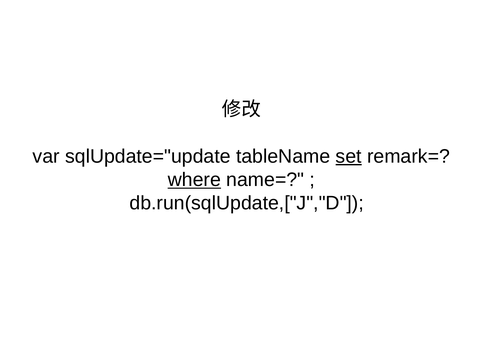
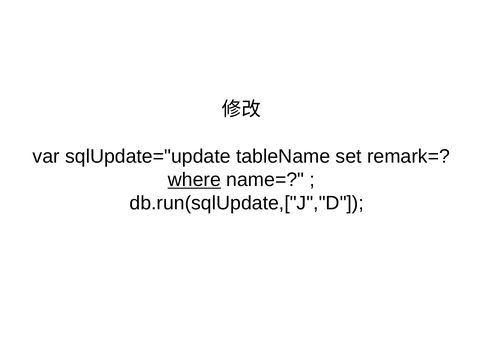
set underline: present -> none
